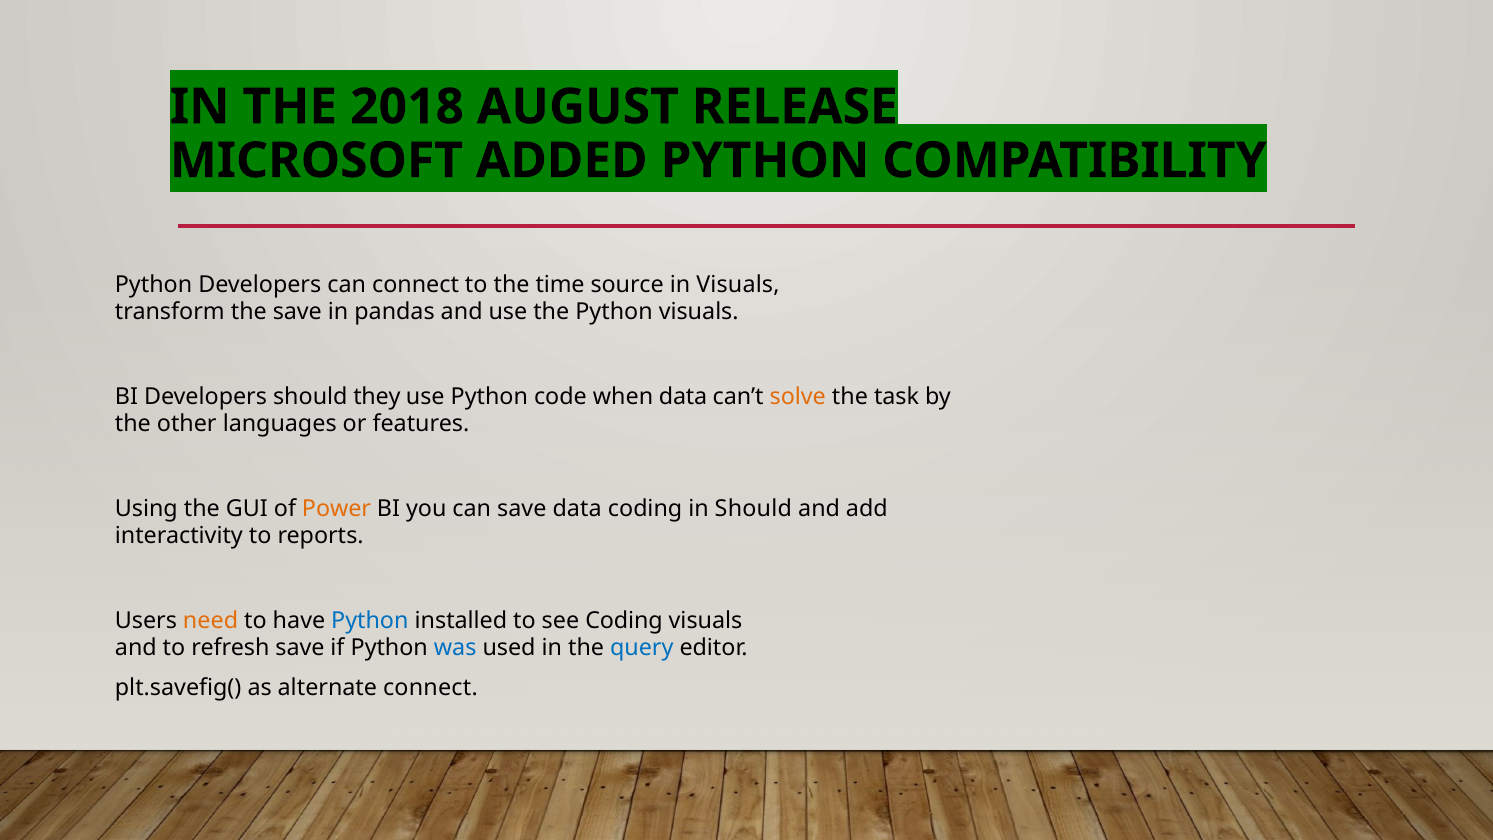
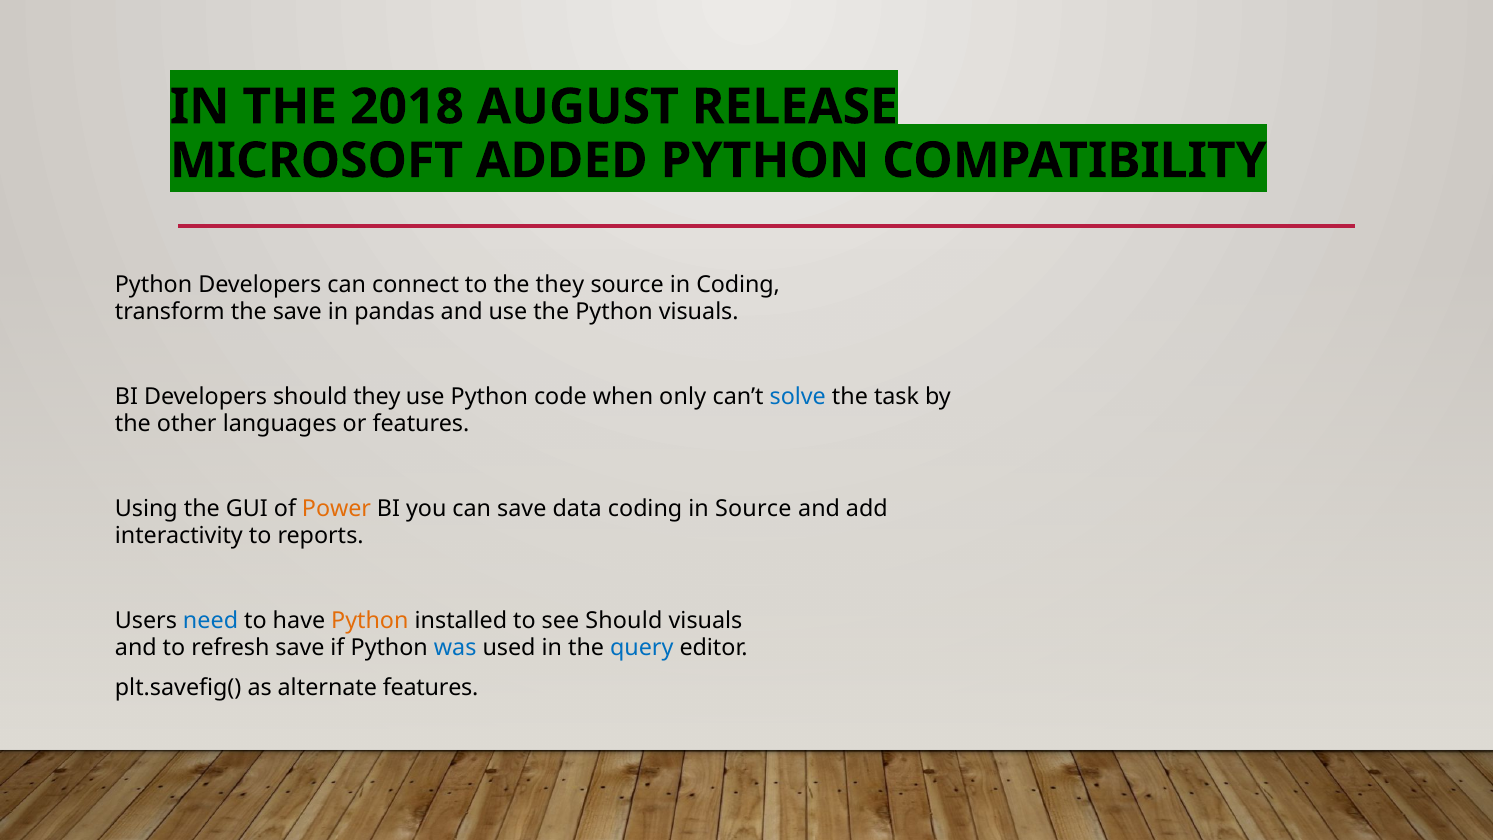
the time: time -> they
in Visuals: Visuals -> Coding
when data: data -> only
solve colour: orange -> blue
in Should: Should -> Source
need colour: orange -> blue
Python at (370, 621) colour: blue -> orange
see Coding: Coding -> Should
alternate connect: connect -> features
